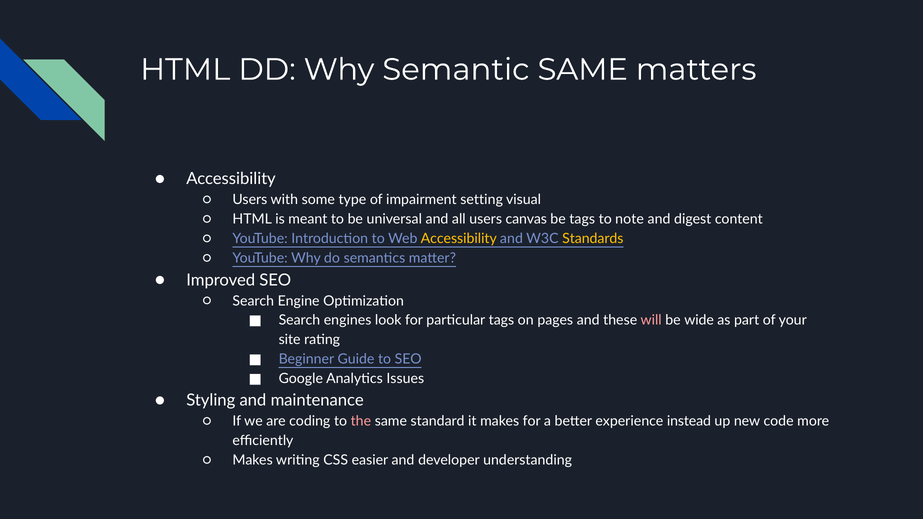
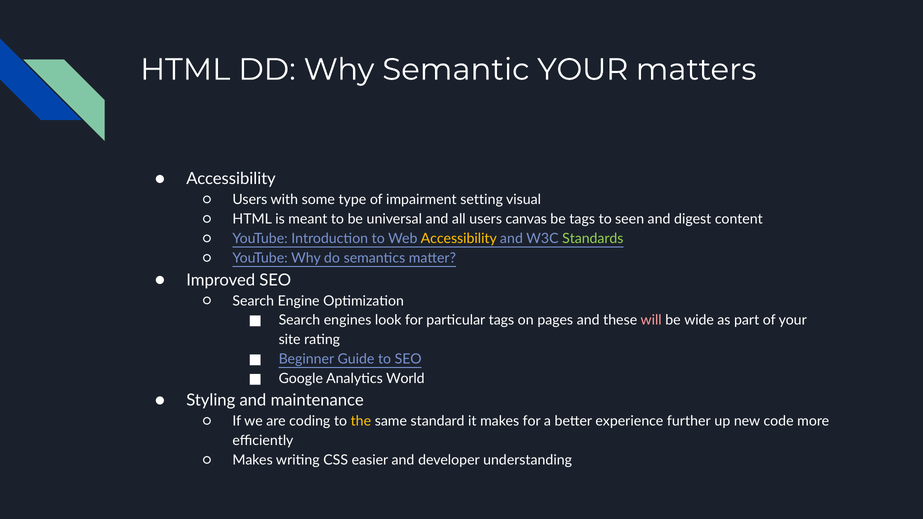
Semantic SAME: SAME -> YOUR
note: note -> seen
Standards colour: yellow -> light green
Issues: Issues -> World
the colour: pink -> yellow
instead: instead -> further
